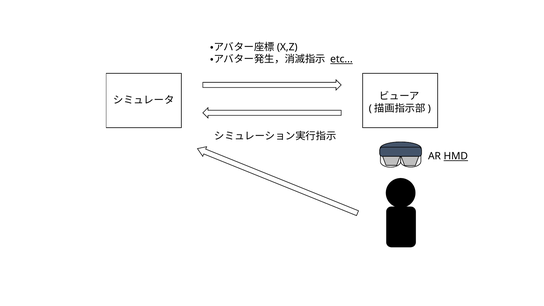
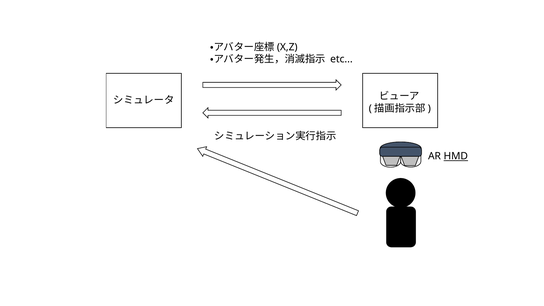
etc underline: present -> none
